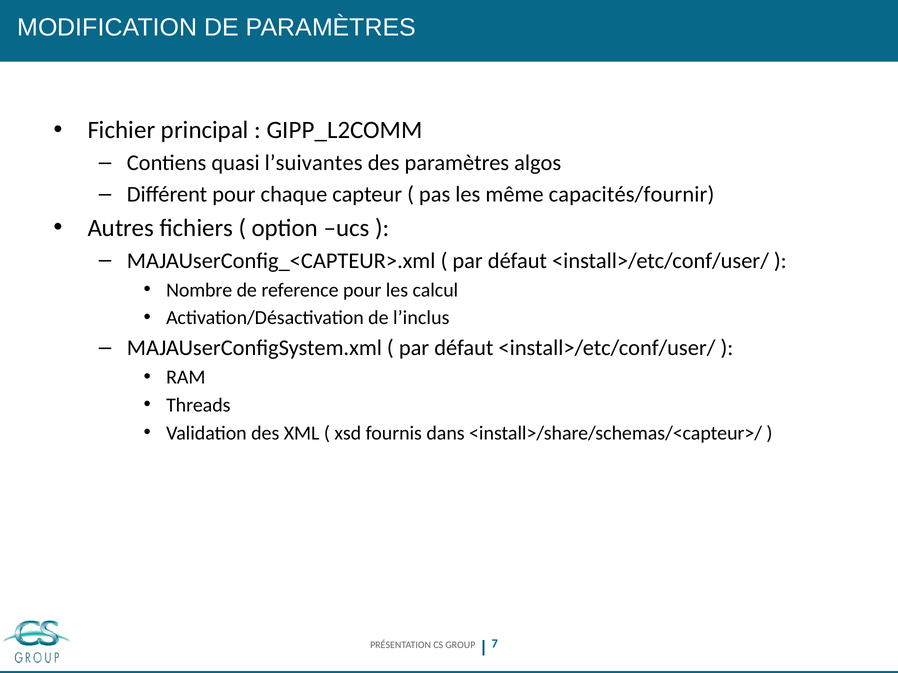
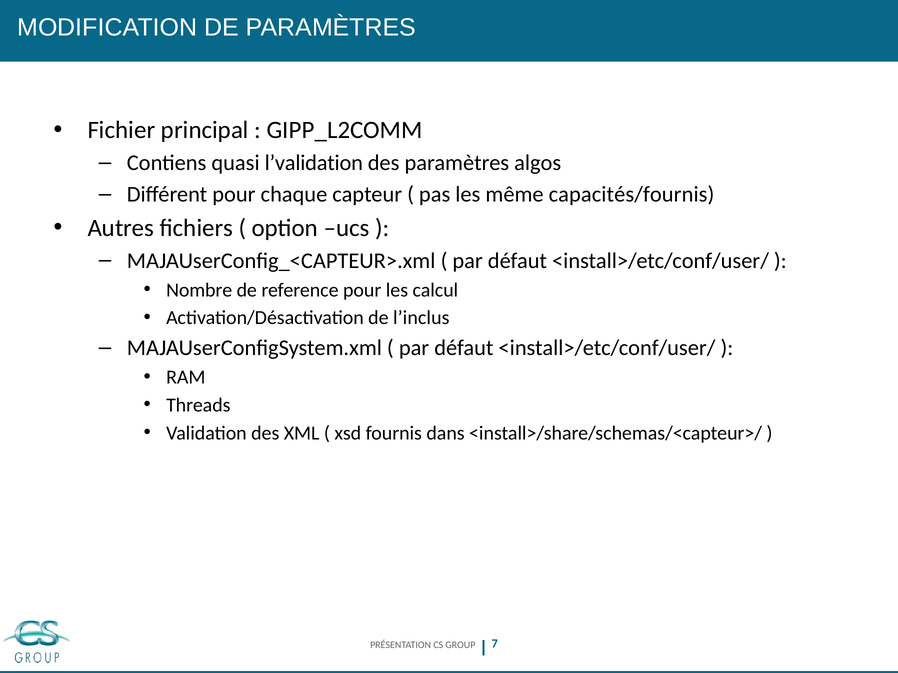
l’suivantes: l’suivantes -> l’validation
capacités/fournir: capacités/fournir -> capacités/fournis
